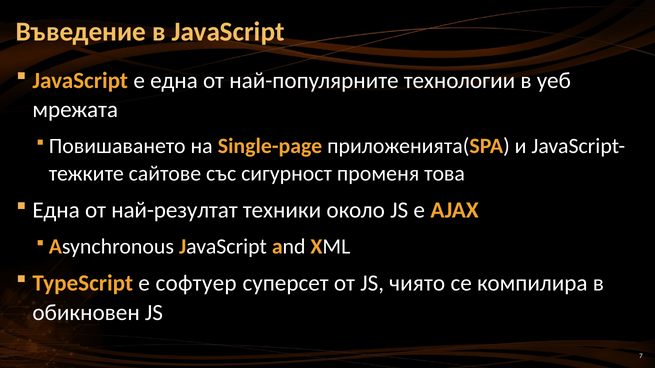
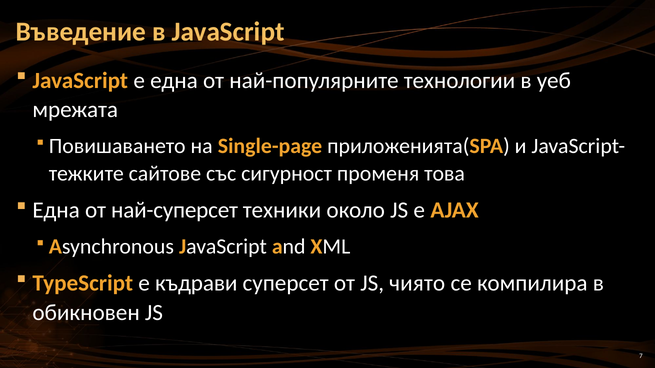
най-резултат: най-резултат -> най-суперсет
софтуер: софтуер -> къдрави
